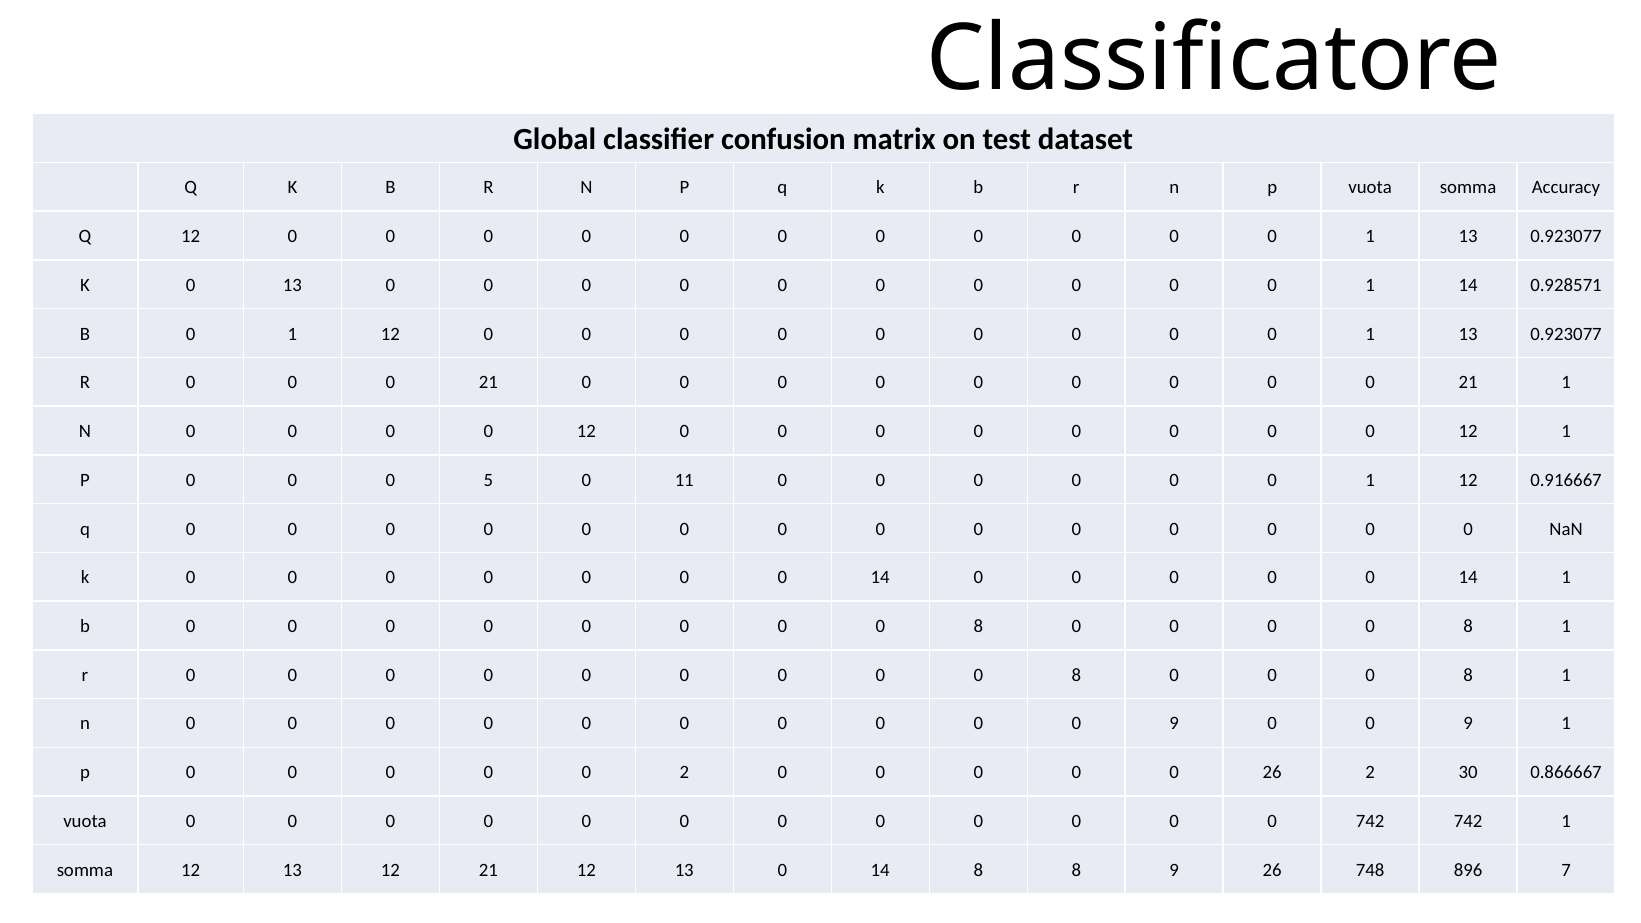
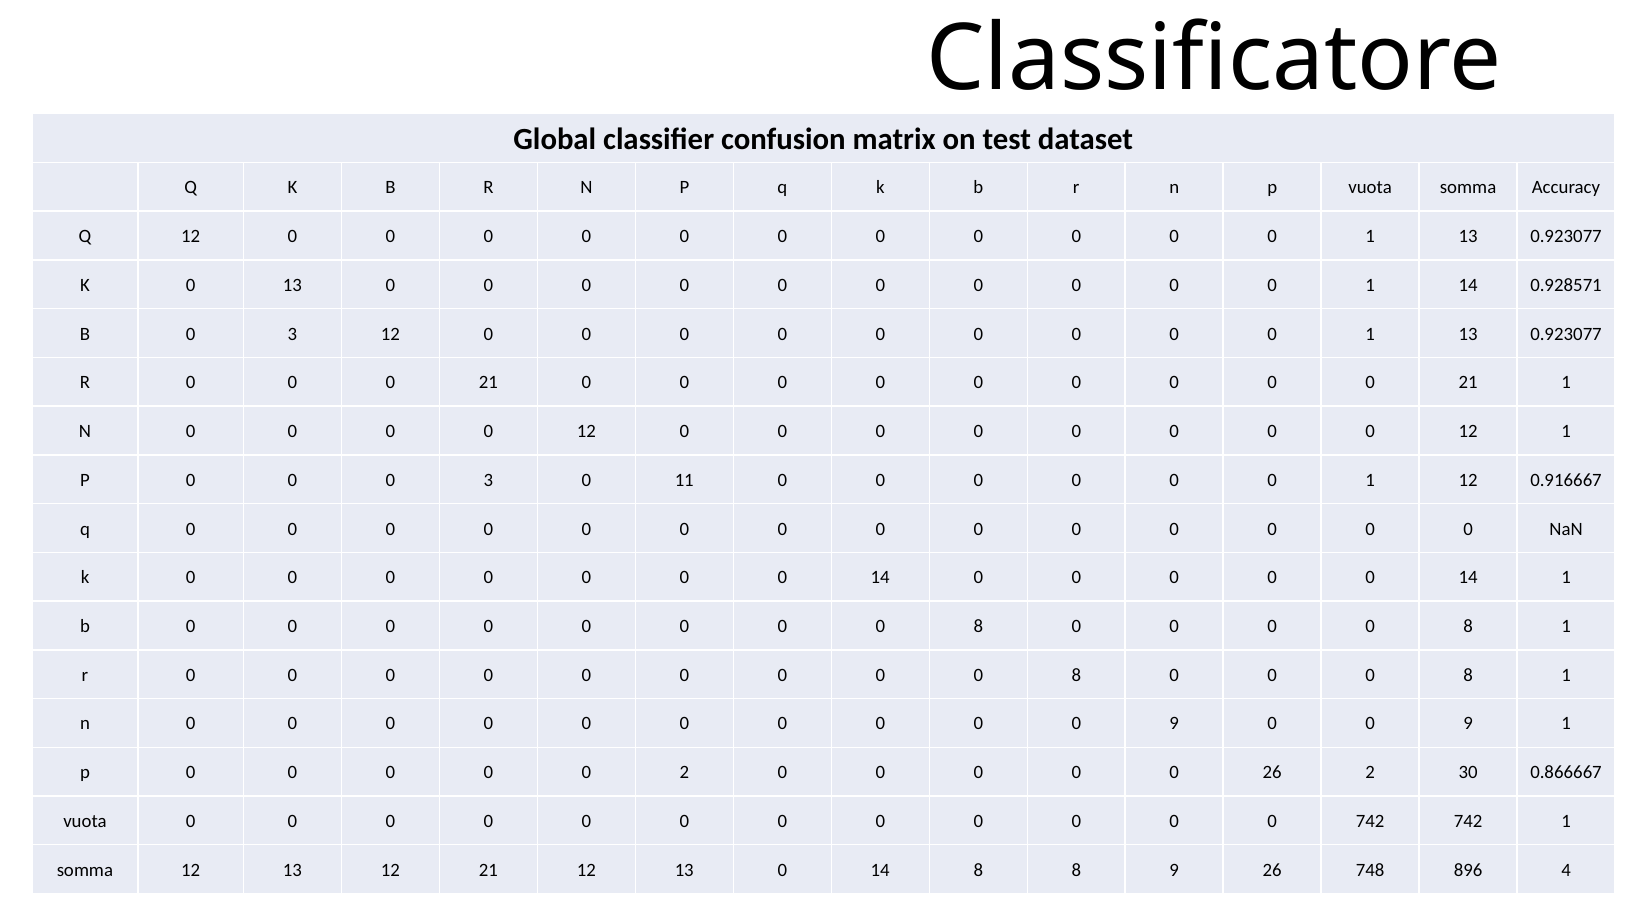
B 0 1: 1 -> 3
0 0 5: 5 -> 3
7: 7 -> 4
